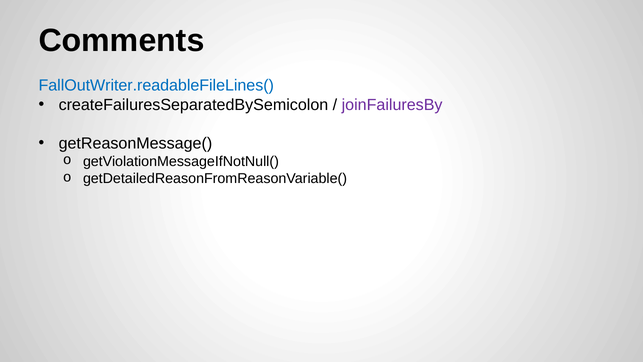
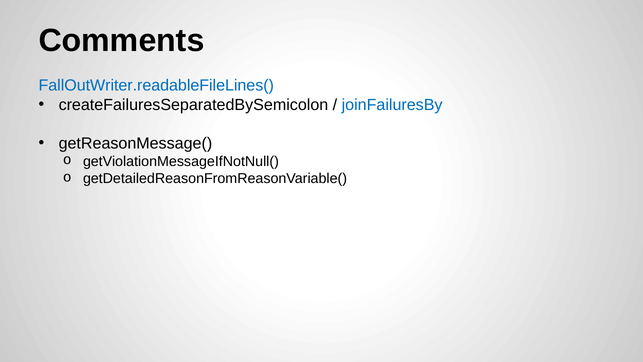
joinFailuresBy colour: purple -> blue
